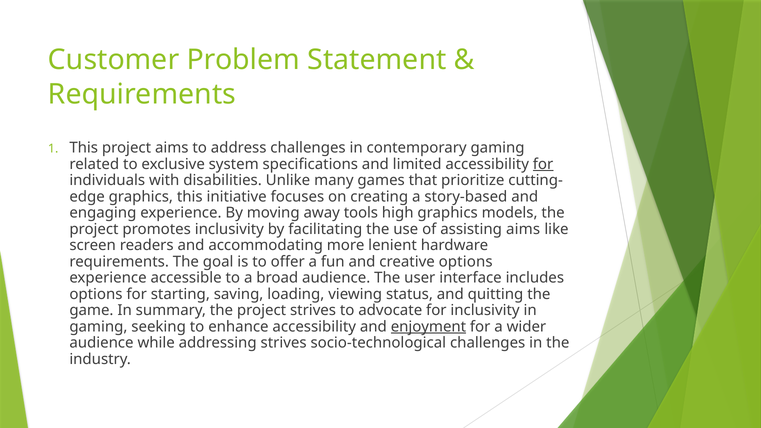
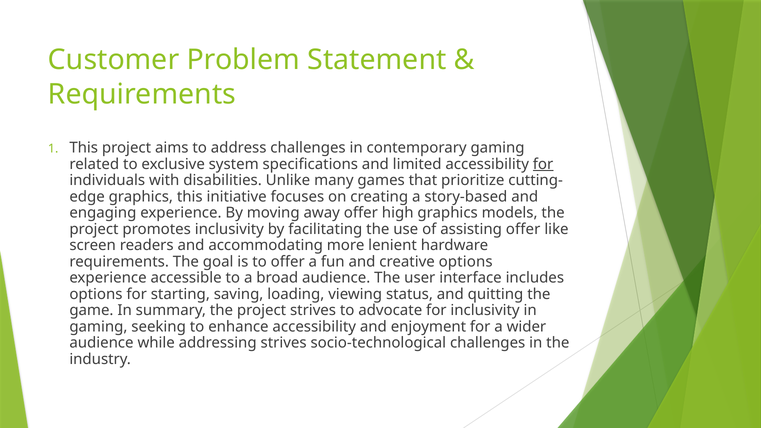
away tools: tools -> offer
assisting aims: aims -> offer
enjoyment underline: present -> none
